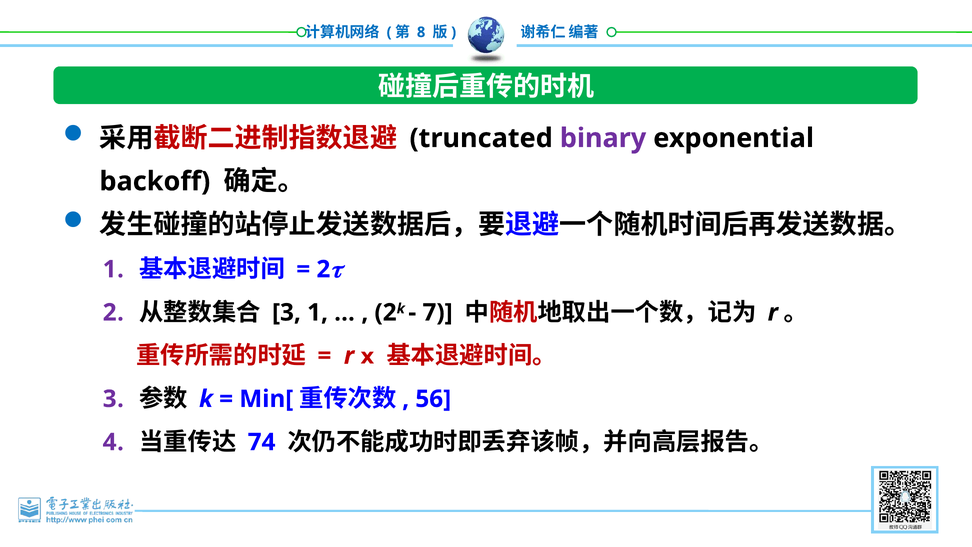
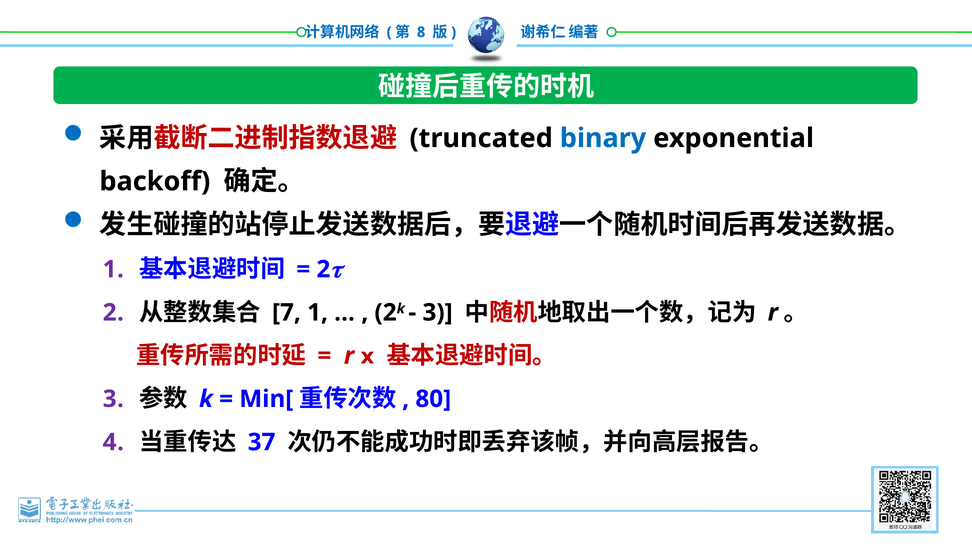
binary colour: purple -> blue
3 at (286, 312): 3 -> 7
7 at (438, 312): 7 -> 3
56: 56 -> 80
74: 74 -> 37
